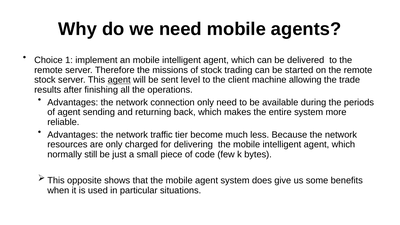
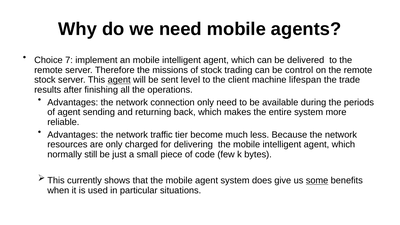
1: 1 -> 7
started: started -> control
allowing: allowing -> lifespan
opposite: opposite -> currently
some underline: none -> present
